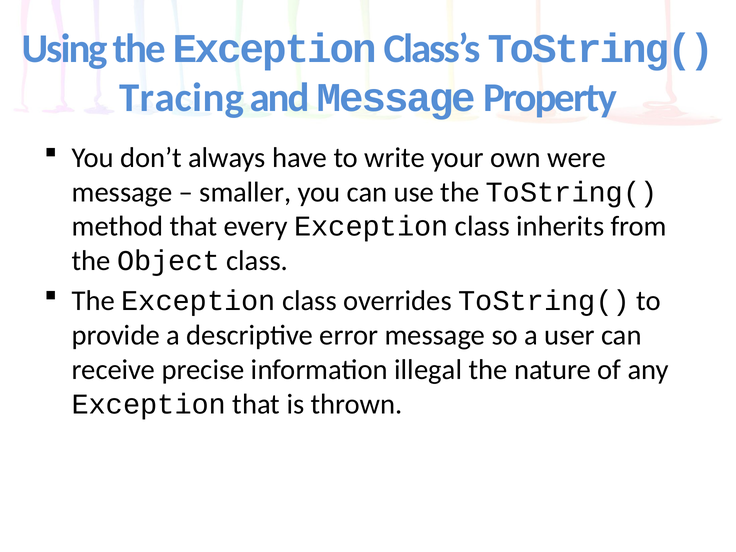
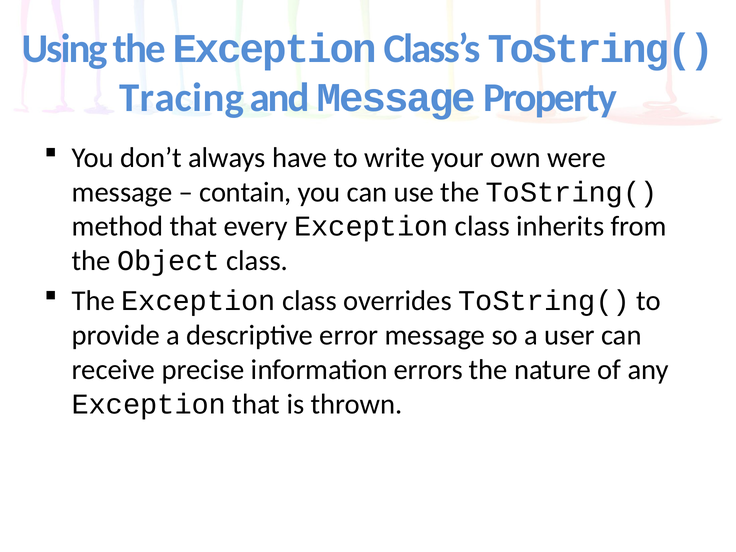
smaller: smaller -> contain
illegal: illegal -> errors
